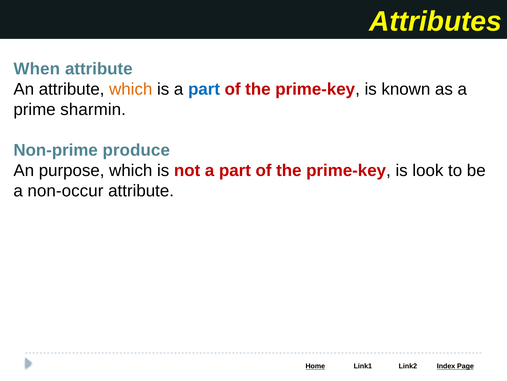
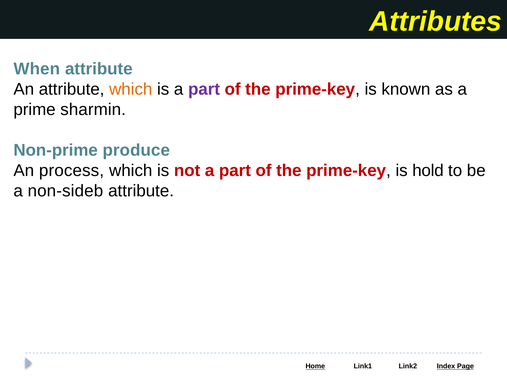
part at (204, 89) colour: blue -> purple
purpose: purpose -> process
look: look -> hold
non-occur: non-occur -> non-sideb
